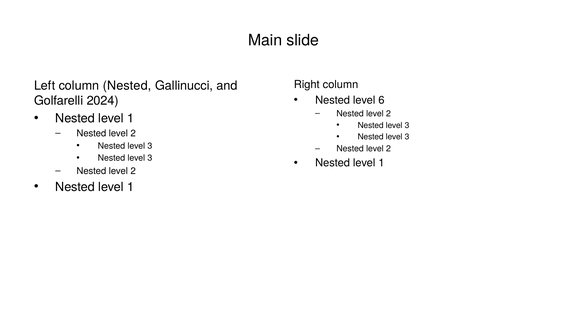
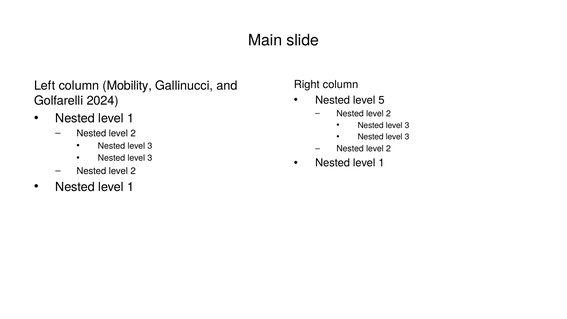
column Nested: Nested -> Mobility
6: 6 -> 5
